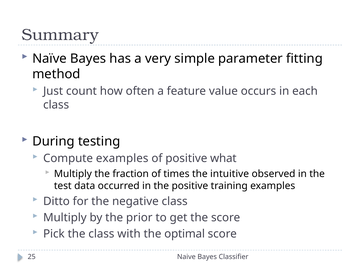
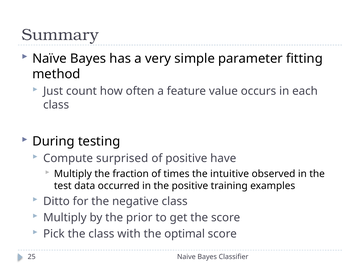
Compute examples: examples -> surprised
what: what -> have
